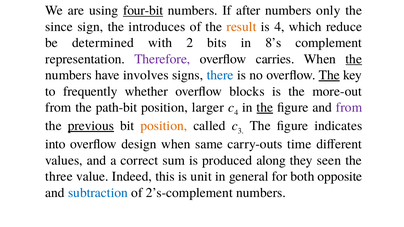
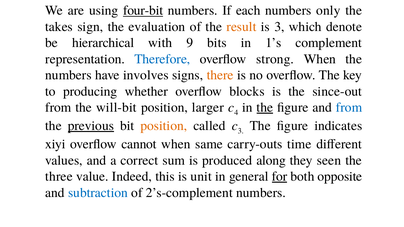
after: after -> each
since: since -> takes
introduces: introduces -> evaluation
is 4: 4 -> 3
reduce: reduce -> denote
determined: determined -> hierarchical
2: 2 -> 9
8’s: 8’s -> 1’s
Therefore colour: purple -> blue
carries: carries -> strong
the at (354, 59) underline: present -> none
there colour: blue -> orange
The at (329, 75) underline: present -> none
frequently: frequently -> producing
more-out: more-out -> since-out
path-bit: path-bit -> will-bit
from at (349, 108) colour: purple -> blue
into: into -> xiyi
design: design -> cannot
for underline: none -> present
